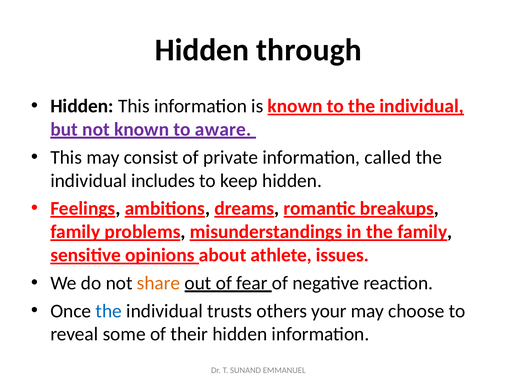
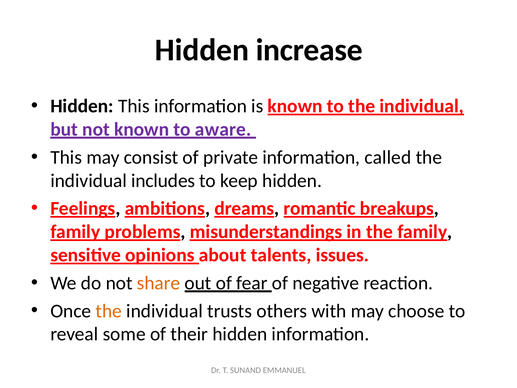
through: through -> increase
athlete: athlete -> talents
the at (109, 311) colour: blue -> orange
your: your -> with
